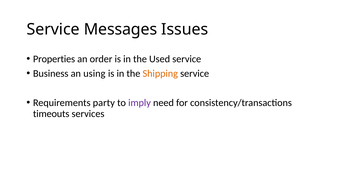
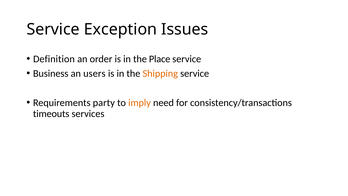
Messages: Messages -> Exception
Properties: Properties -> Definition
Used: Used -> Place
using: using -> users
imply colour: purple -> orange
